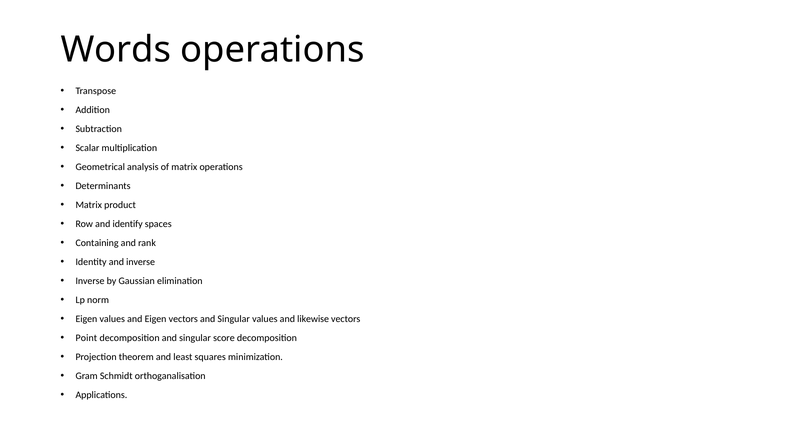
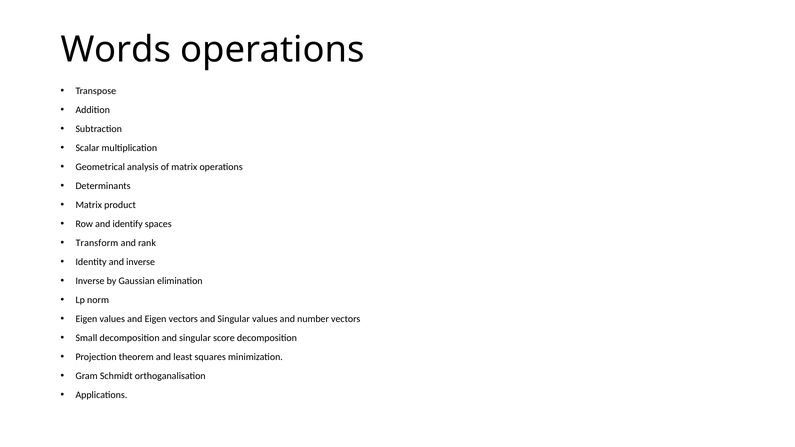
Containing: Containing -> Transform
likewise: likewise -> number
Point: Point -> Small
